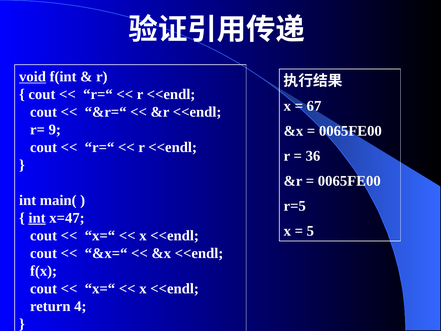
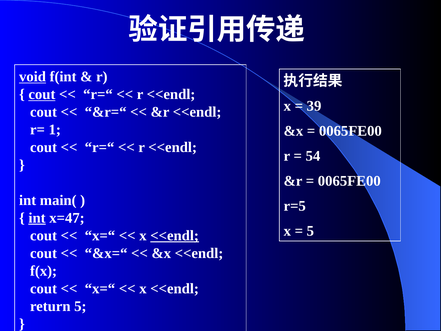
cout at (42, 94) underline: none -> present
67: 67 -> 39
9: 9 -> 1
36: 36 -> 54
<<endl at (175, 235) underline: none -> present
return 4: 4 -> 5
